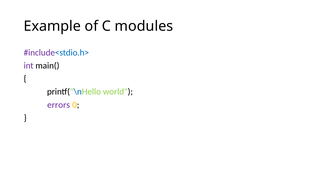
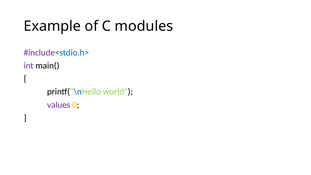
errors: errors -> values
